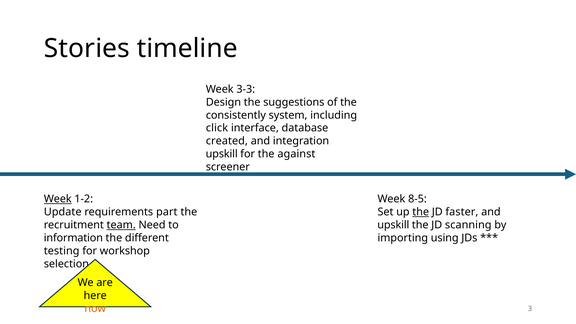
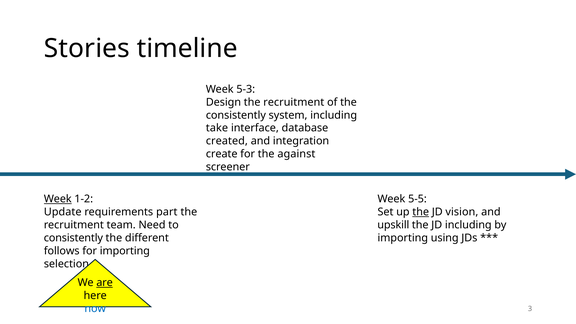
3-3: 3-3 -> 5-3
Design the suggestions: suggestions -> recruitment
click: click -> take
upskill at (222, 154): upskill -> create
8-5: 8-5 -> 5-5
faster: faster -> vision
team underline: present -> none
JD scanning: scanning -> including
information at (73, 238): information -> consistently
testing: testing -> follows
for workshop: workshop -> importing
are underline: none -> present
now colour: orange -> blue
